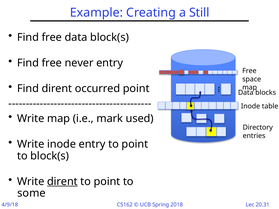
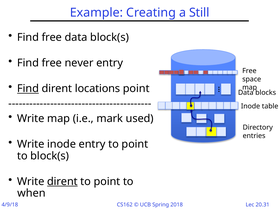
Find at (28, 89) underline: none -> present
occurred: occurred -> locations
some: some -> when
